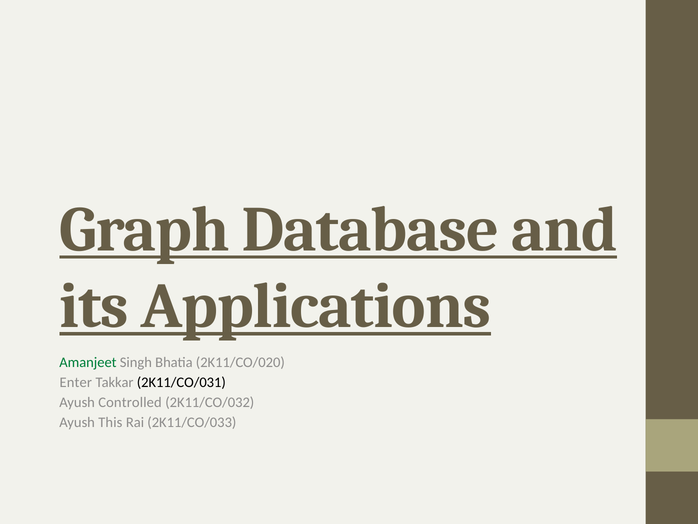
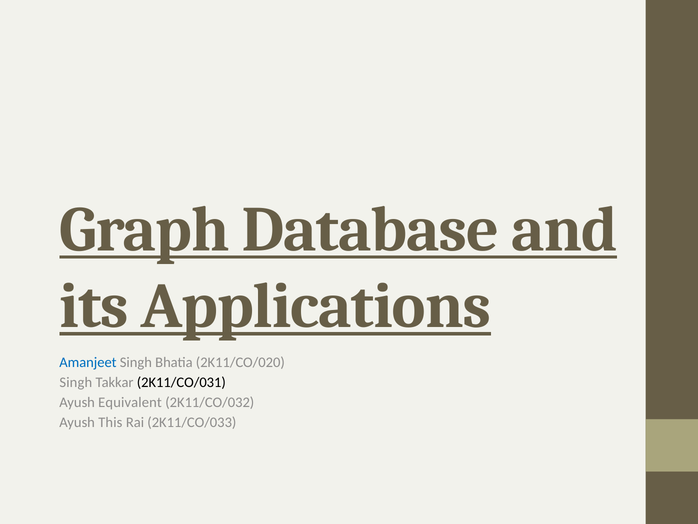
Amanjeet colour: green -> blue
Enter at (76, 382): Enter -> Singh
Controlled: Controlled -> Equivalent
